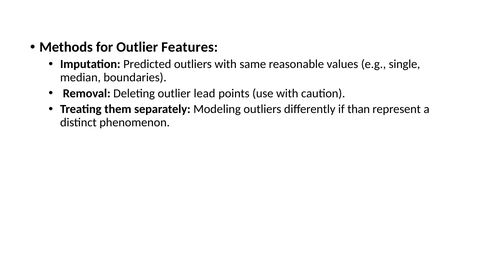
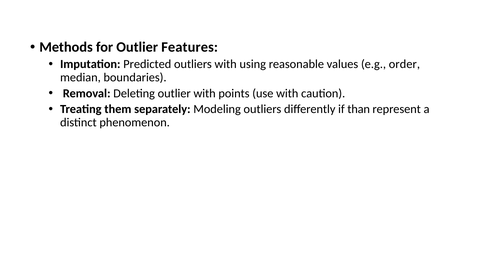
same: same -> using
single: single -> order
outlier lead: lead -> with
